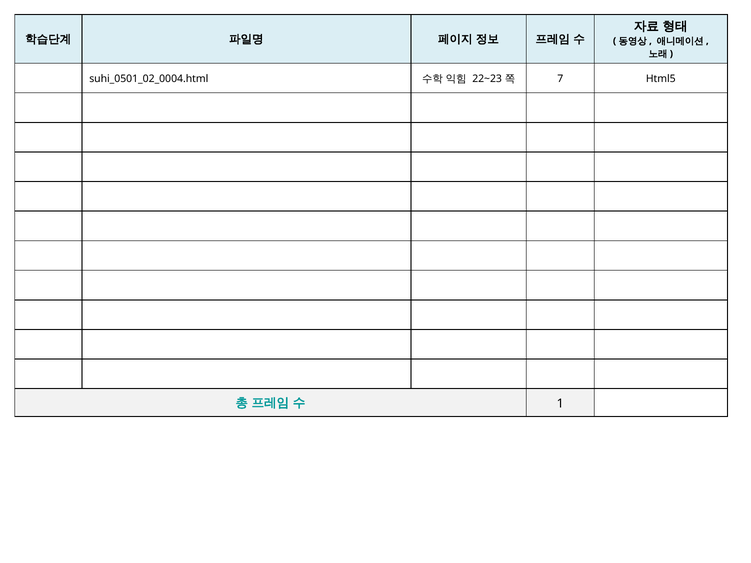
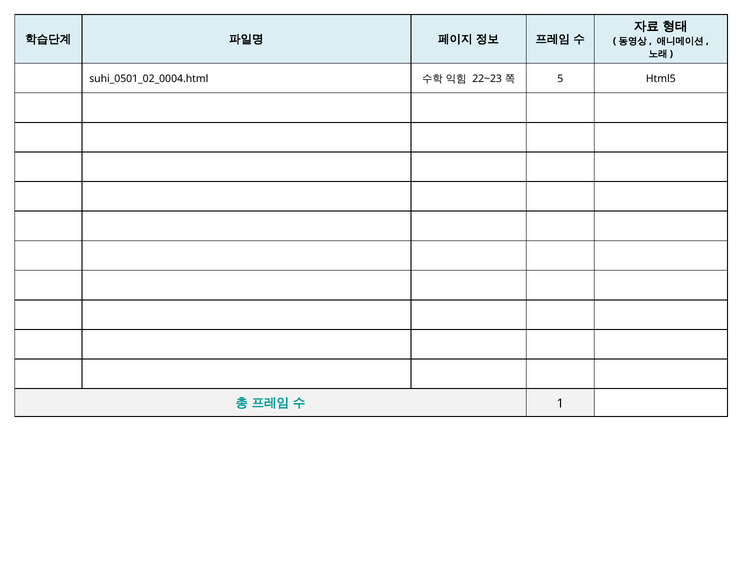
7: 7 -> 5
